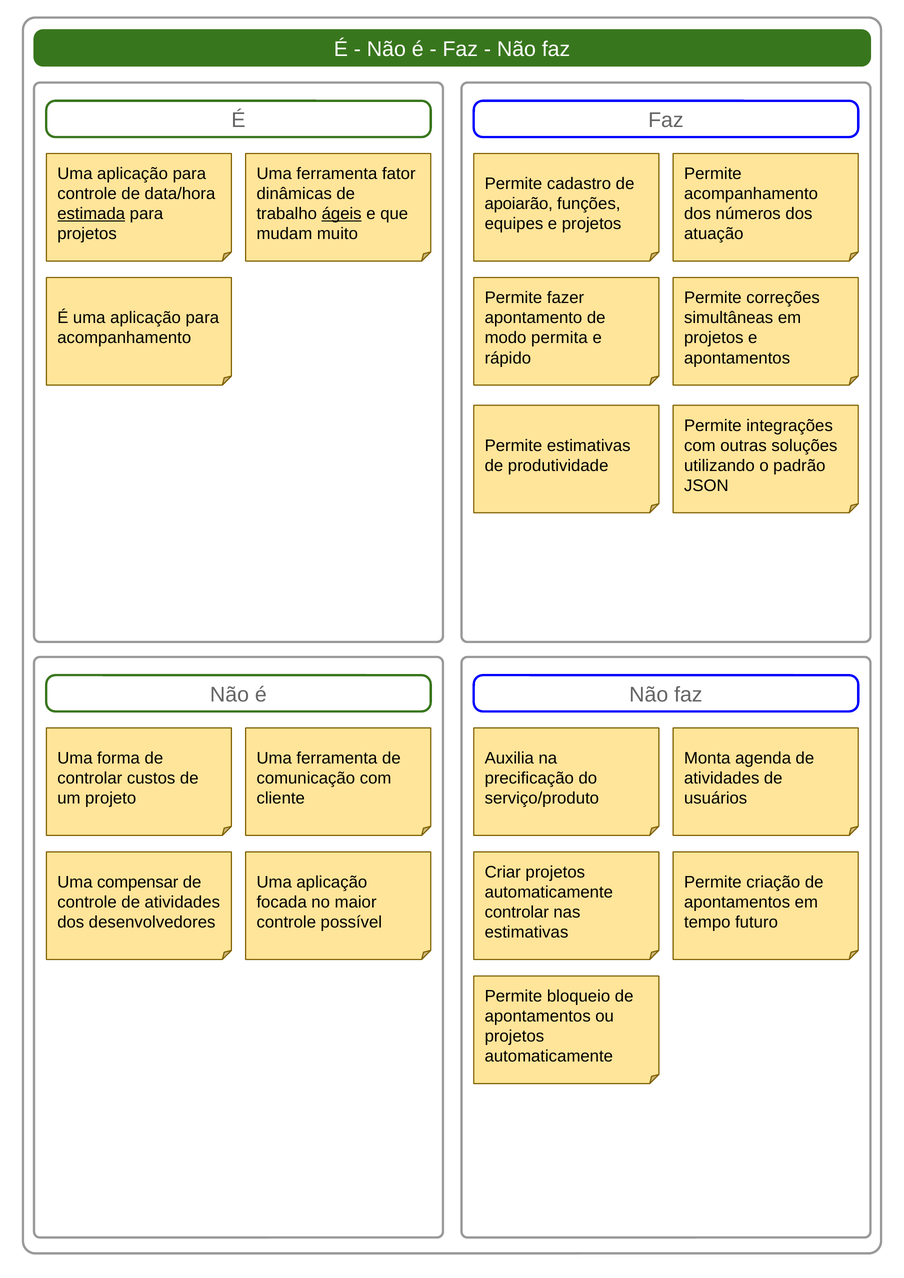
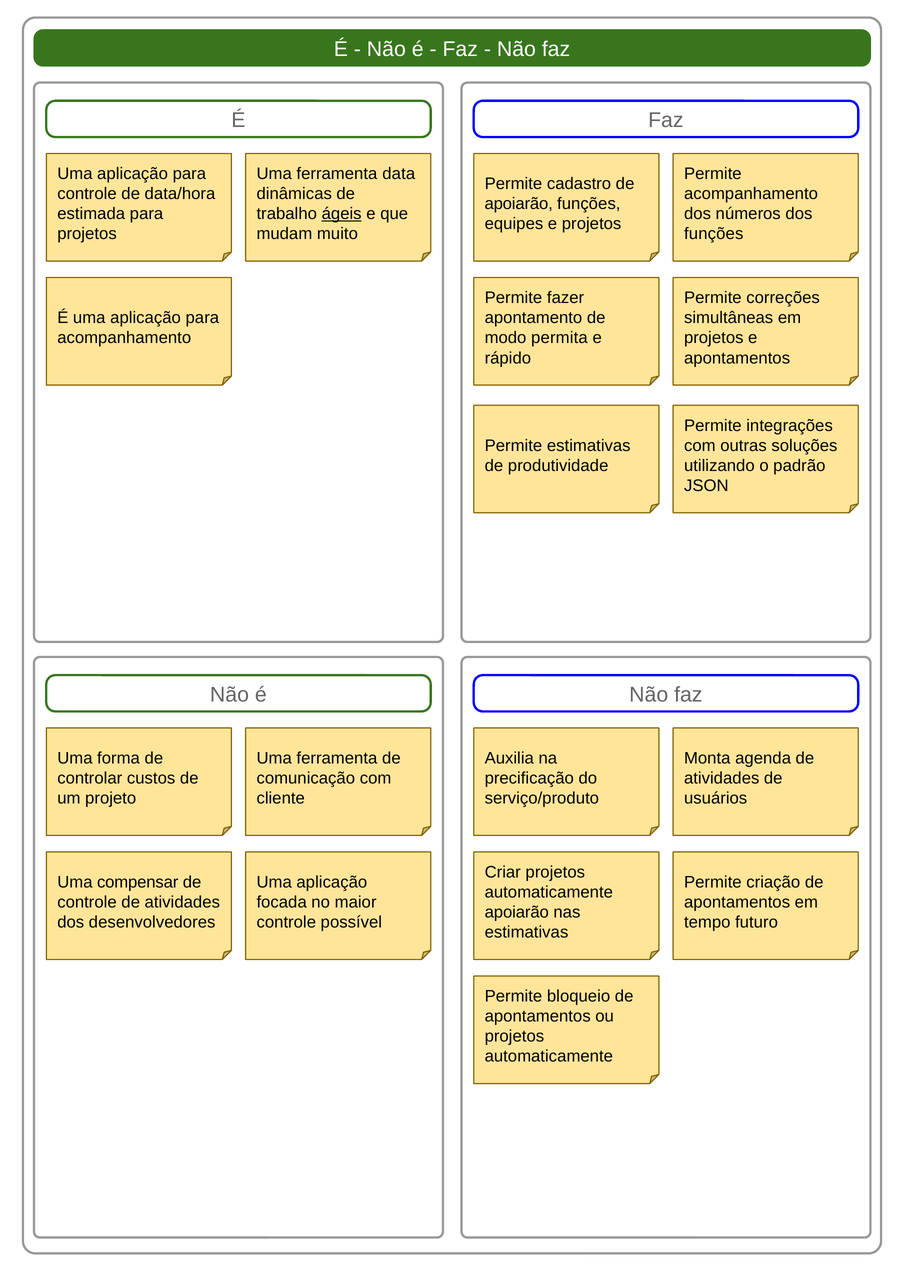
fator: fator -> data
estimada underline: present -> none
atuação at (714, 234): atuação -> funções
controlar at (517, 913): controlar -> apoiarão
